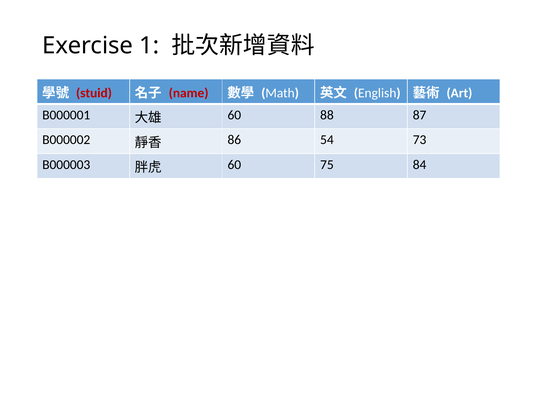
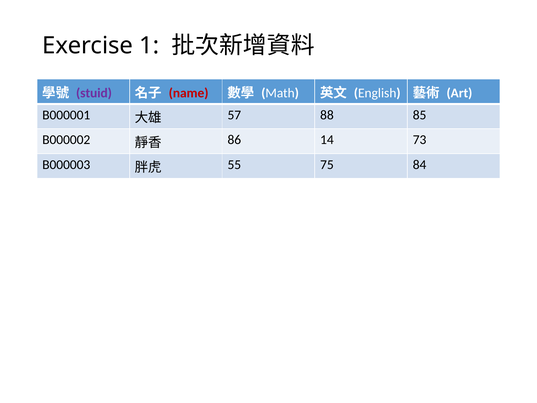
stuid colour: red -> purple
60 at (234, 115): 60 -> 57
87: 87 -> 85
54: 54 -> 14
60 at (234, 165): 60 -> 55
